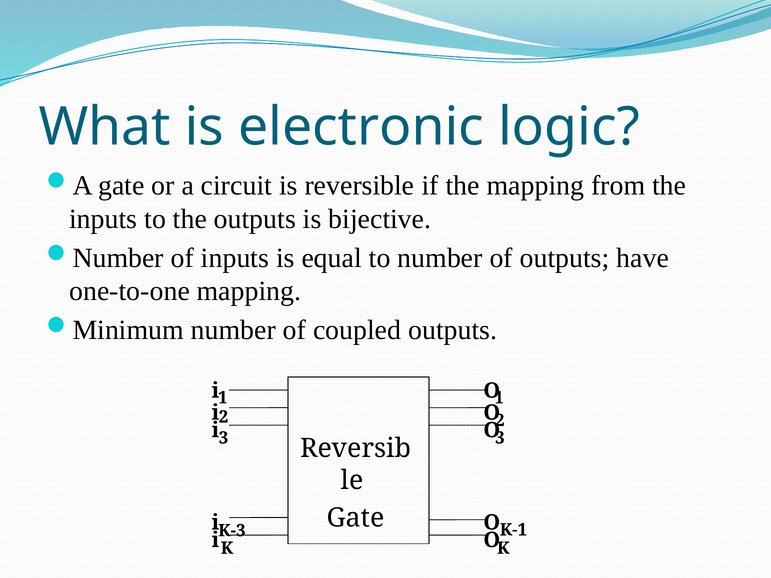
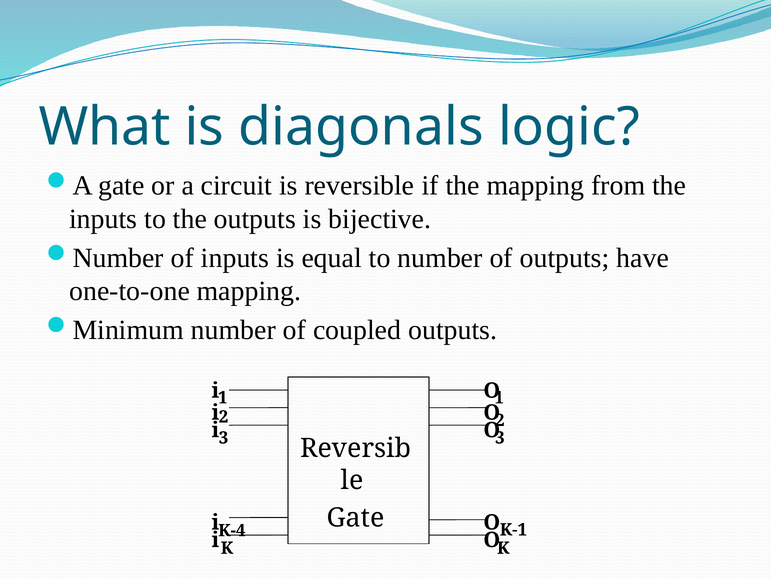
electronic: electronic -> diagonals
K-3: K-3 -> K-4
